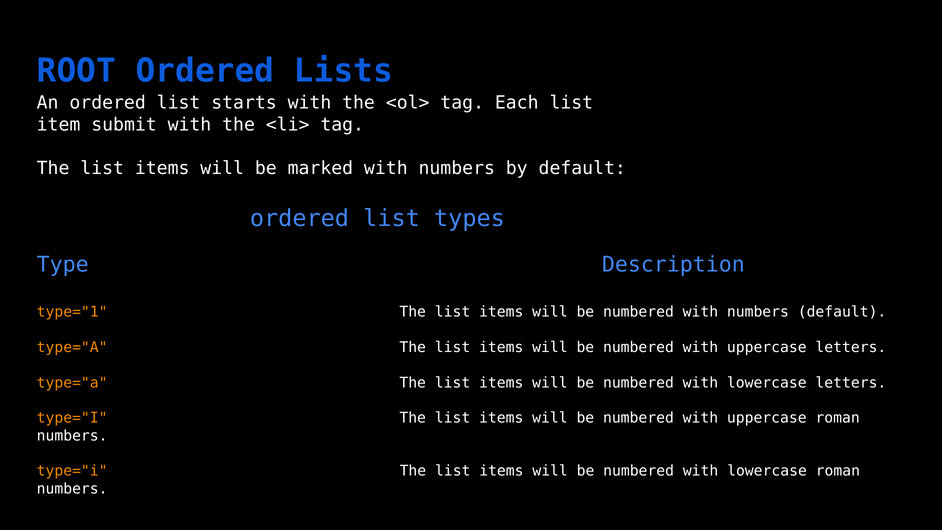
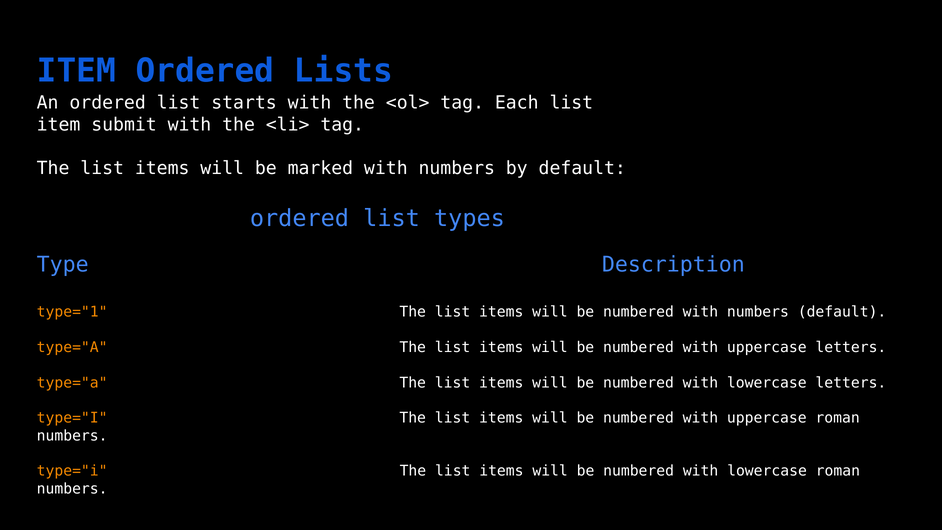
ROOT at (76, 71): ROOT -> ITEM
